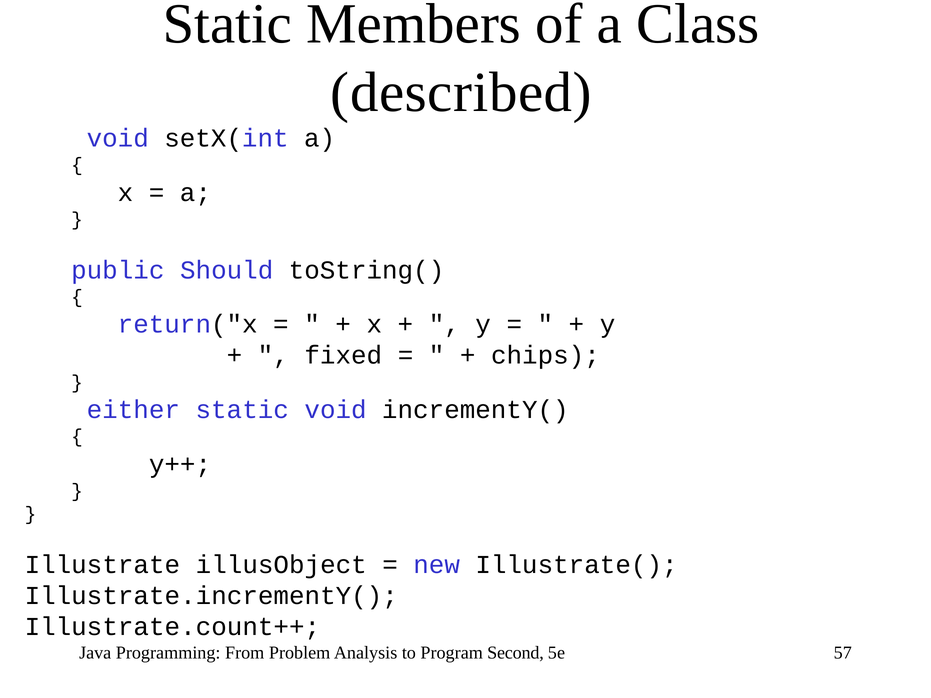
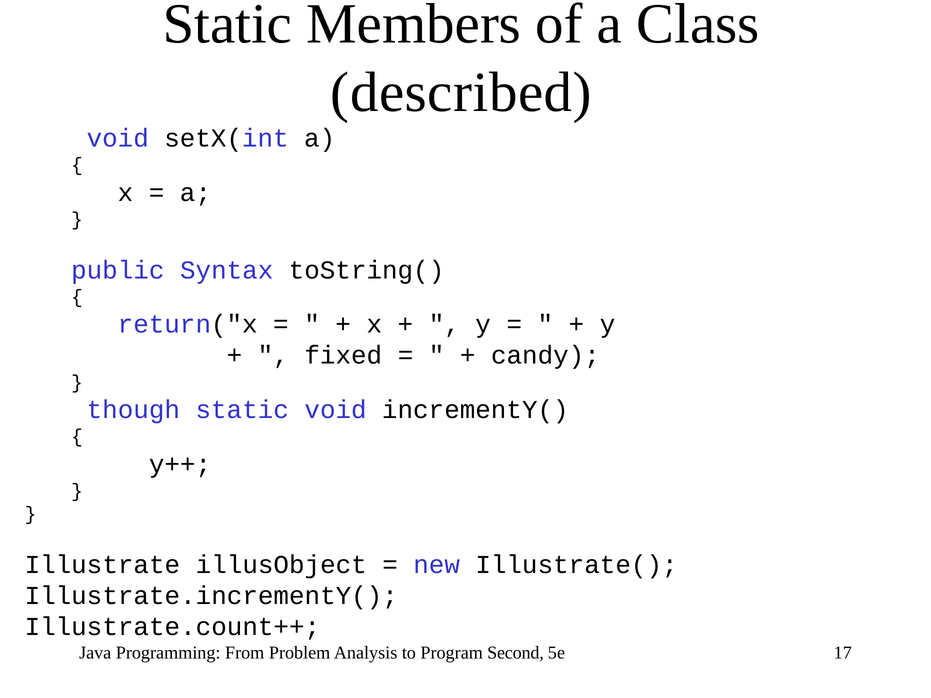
Should: Should -> Syntax
chips: chips -> candy
either: either -> though
57: 57 -> 17
